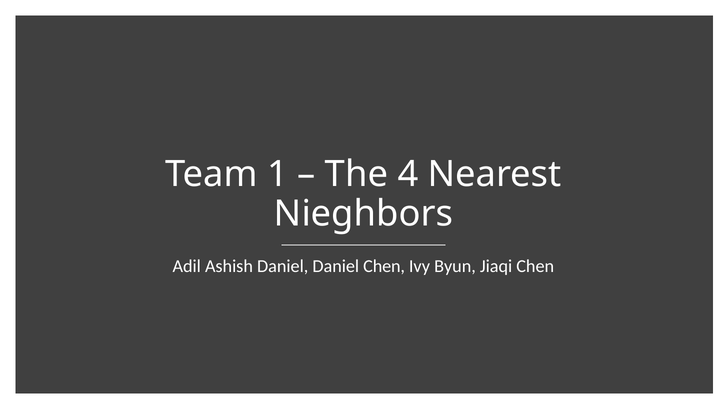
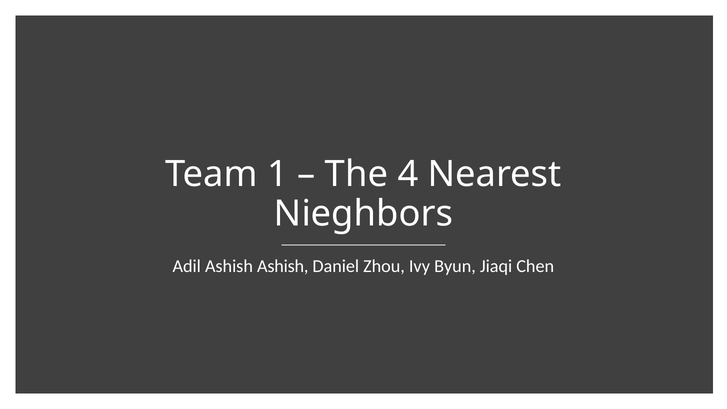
Ashish Daniel: Daniel -> Ashish
Daniel Chen: Chen -> Zhou
